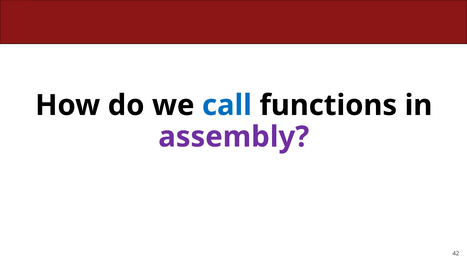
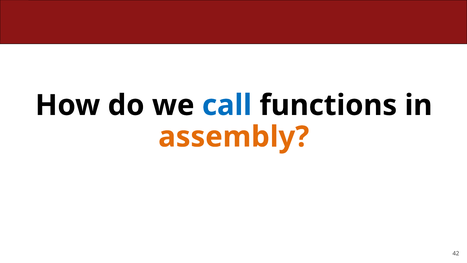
assembly colour: purple -> orange
